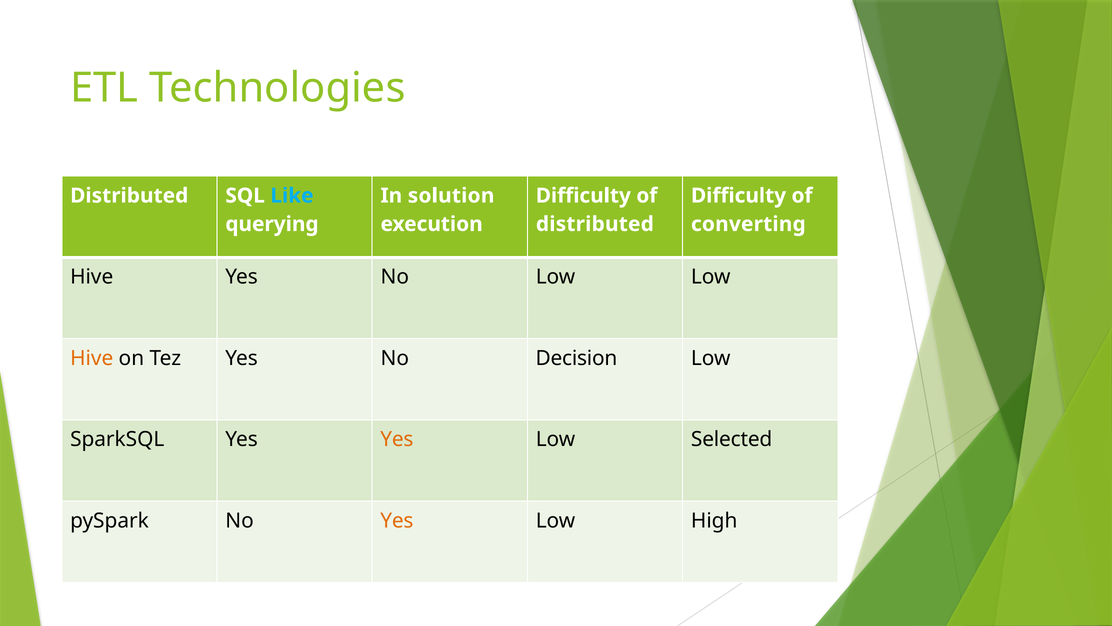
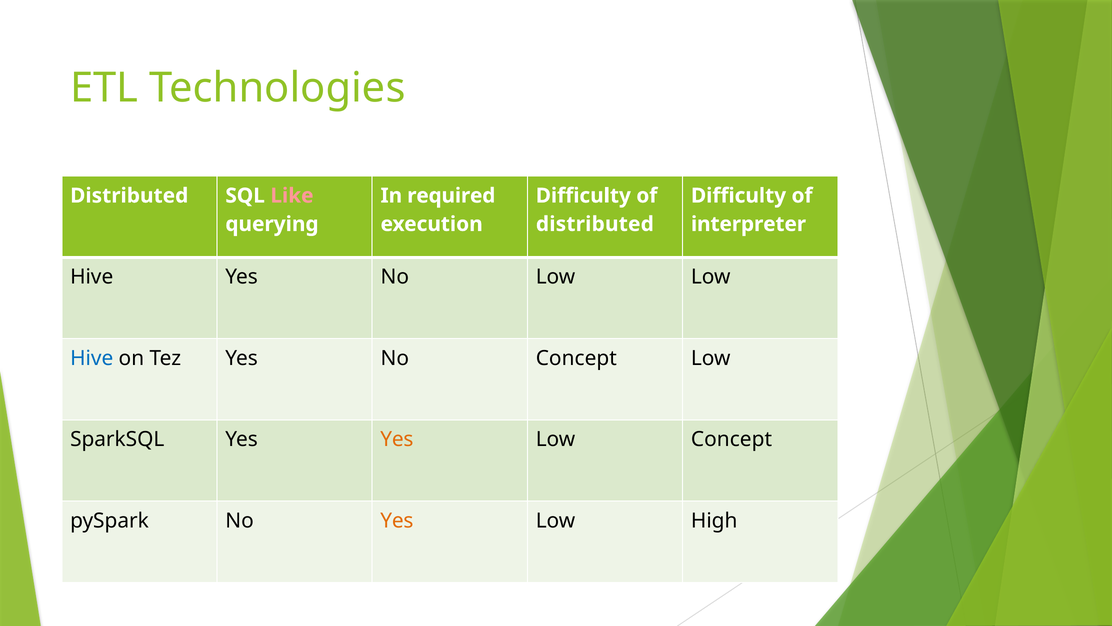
Like colour: light blue -> pink
solution: solution -> required
converting: converting -> interpreter
Hive at (92, 358) colour: orange -> blue
No Decision: Decision -> Concept
Low Selected: Selected -> Concept
